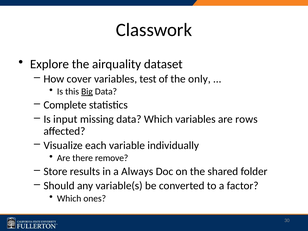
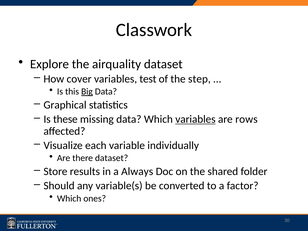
only: only -> step
Complete: Complete -> Graphical
input: input -> these
variables at (195, 119) underline: none -> present
there remove: remove -> dataset
